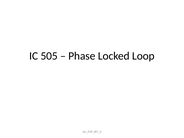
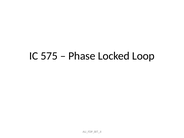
505: 505 -> 575
